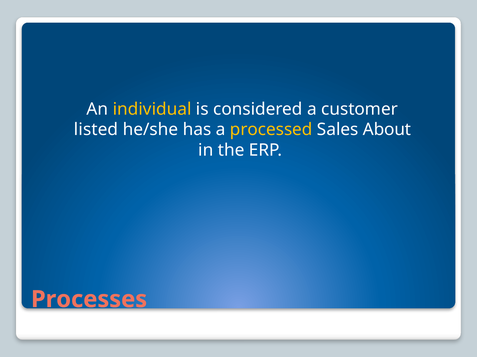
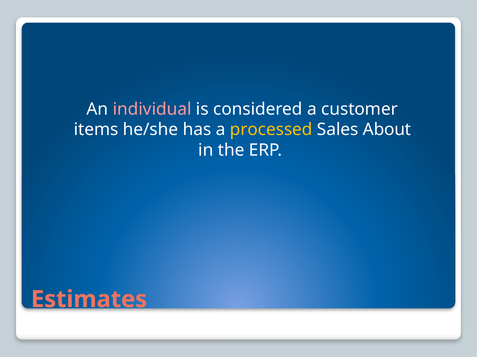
individual colour: yellow -> pink
listed: listed -> items
Processes: Processes -> Estimates
